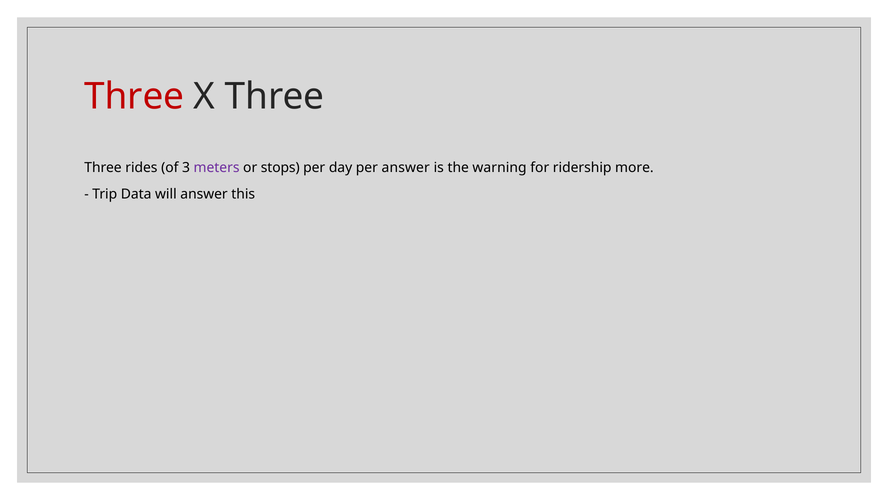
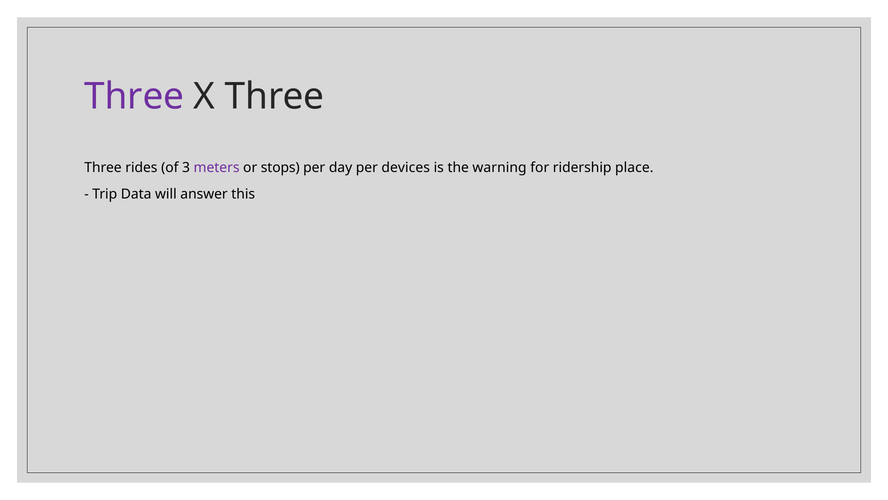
Three at (134, 96) colour: red -> purple
per answer: answer -> devices
more: more -> place
